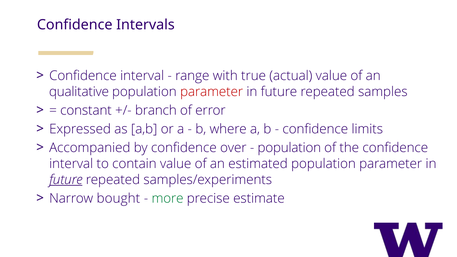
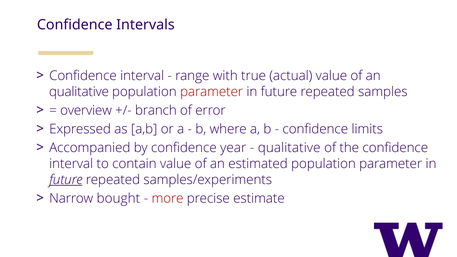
constant: constant -> overview
over: over -> year
population at (289, 148): population -> qualitative
more colour: green -> red
